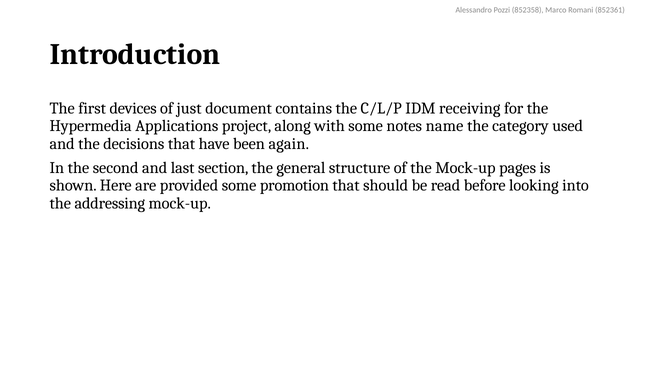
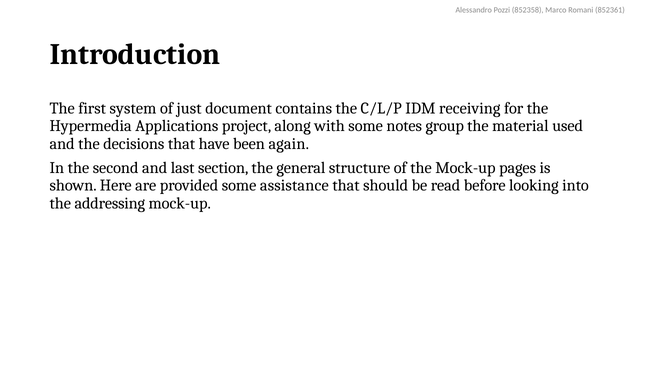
devices: devices -> system
name: name -> group
category: category -> material
promotion: promotion -> assistance
